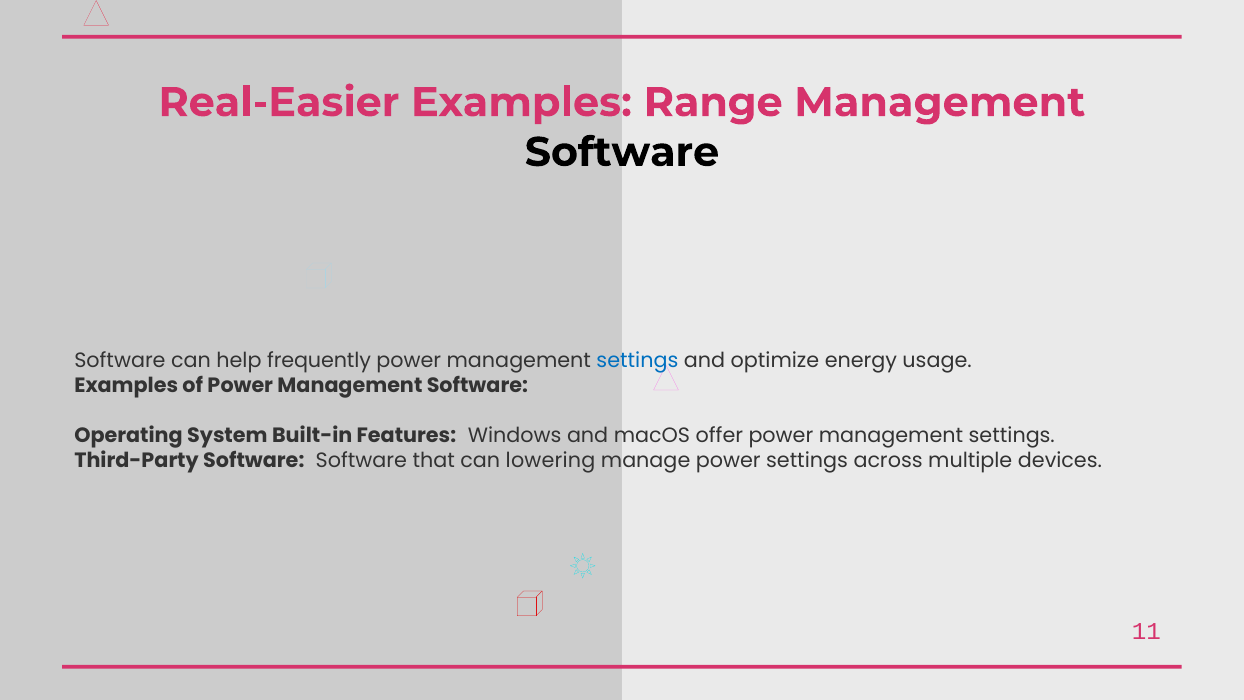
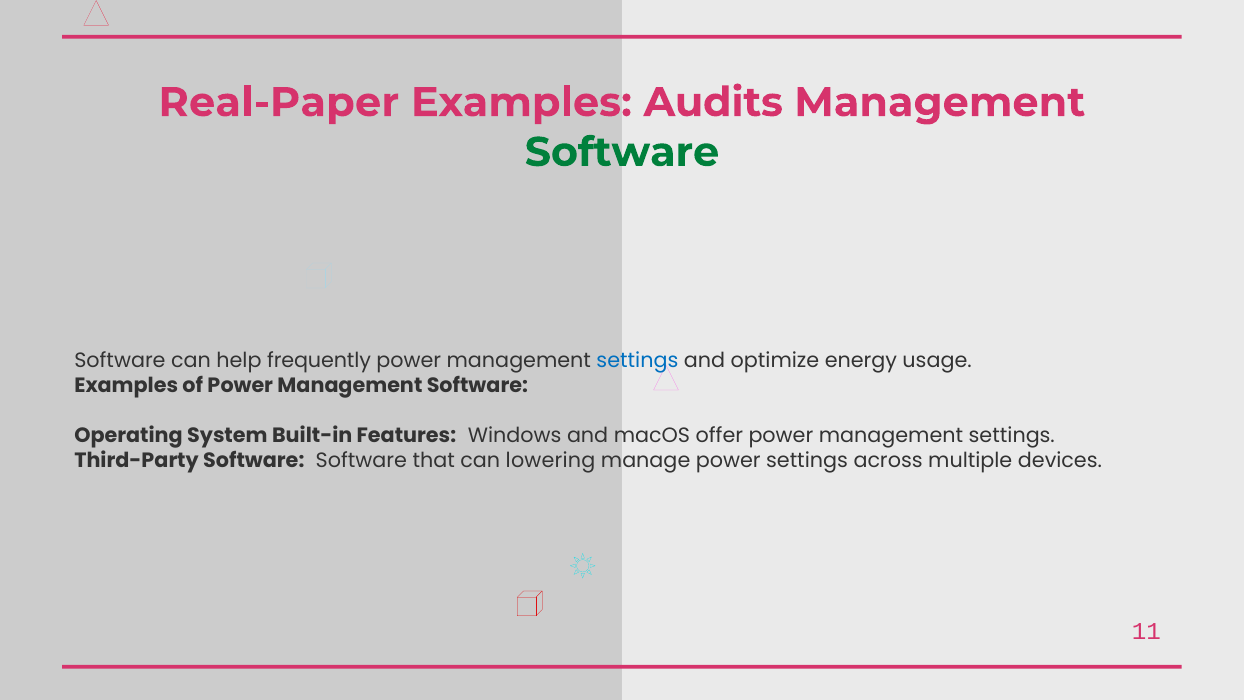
Real-Easier: Real-Easier -> Real-Paper
Range: Range -> Audits
Software at (622, 152) colour: black -> green
